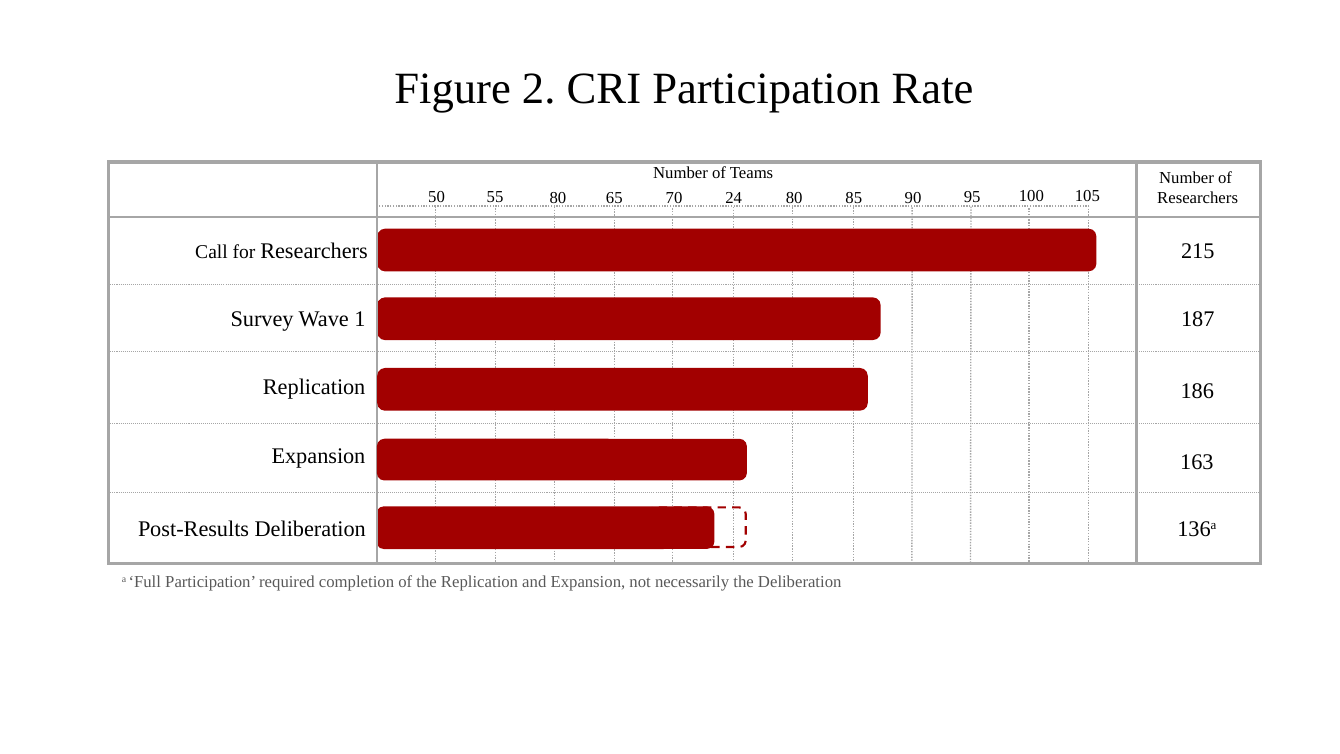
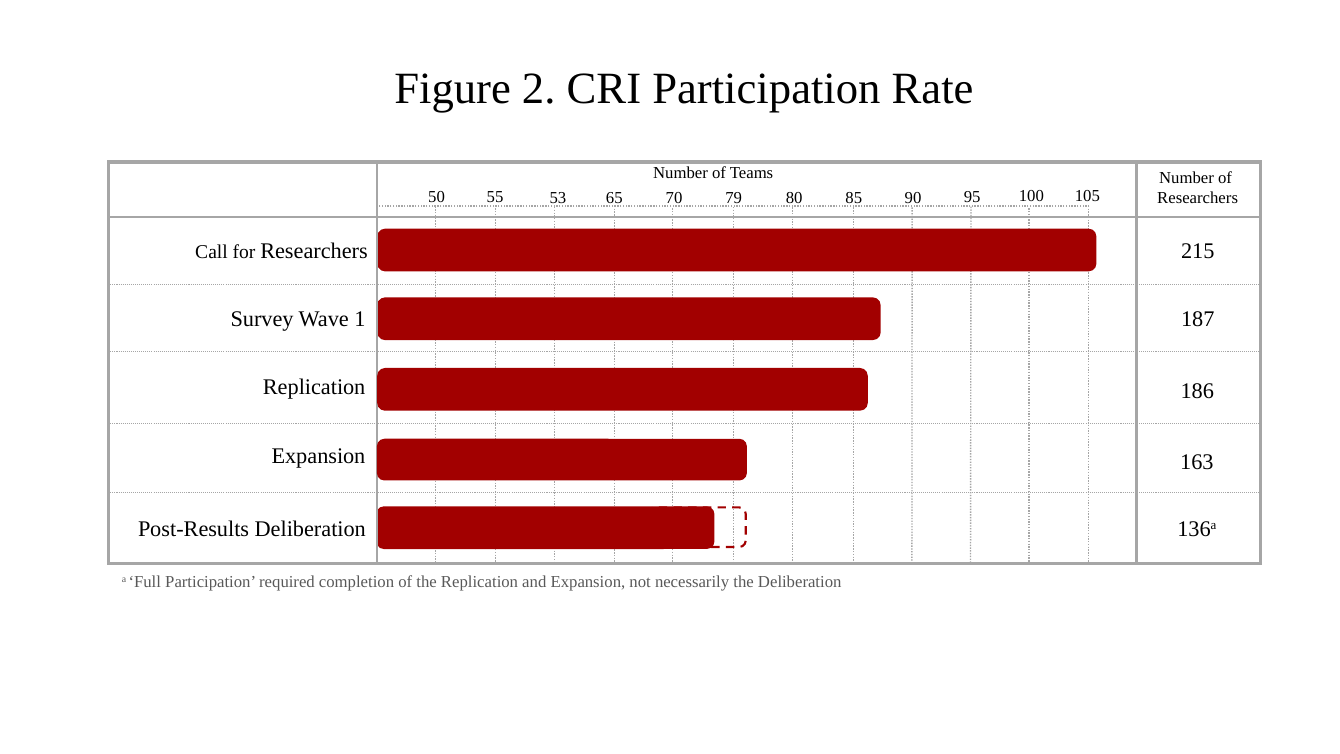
55 80: 80 -> 53
24: 24 -> 79
